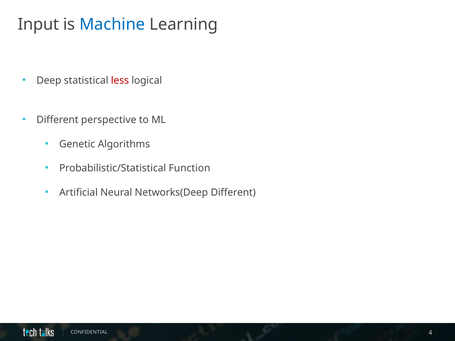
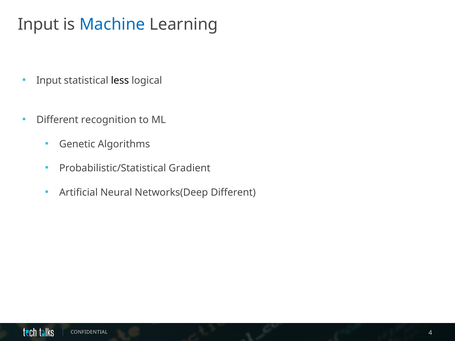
Deep at (49, 80): Deep -> Input
less colour: red -> black
perspective: perspective -> recognition
Function: Function -> Gradient
